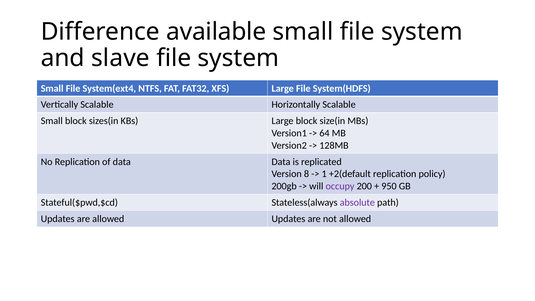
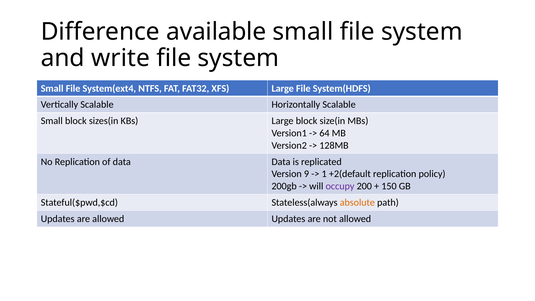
slave: slave -> write
8: 8 -> 9
950: 950 -> 150
absolute colour: purple -> orange
